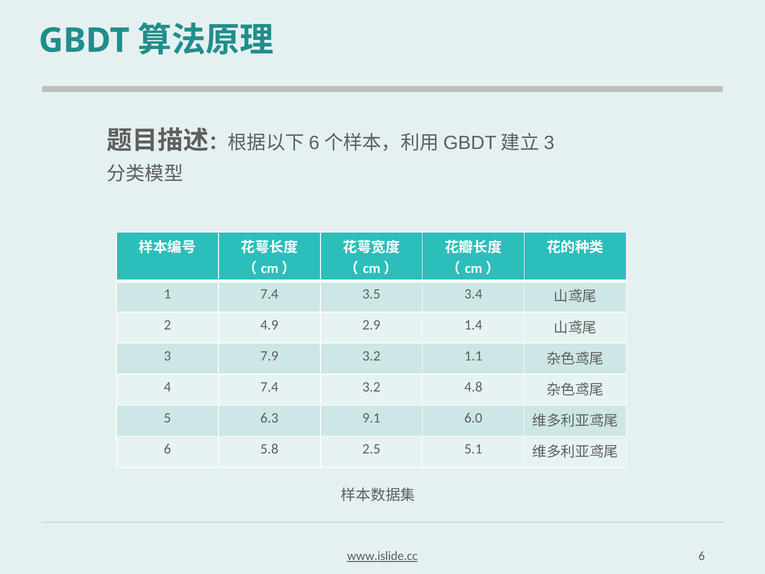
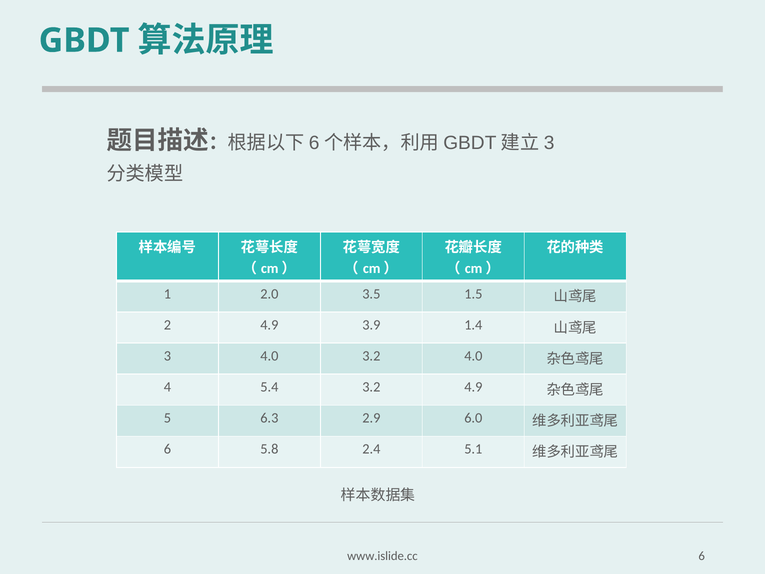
1 7.4: 7.4 -> 2.0
3.4: 3.4 -> 1.5
2.9: 2.9 -> 3.9
3 7.9: 7.9 -> 4.0
3.2 1.1: 1.1 -> 4.0
4 7.4: 7.4 -> 5.4
3.2 4.8: 4.8 -> 4.9
9.1: 9.1 -> 2.9
2.5: 2.5 -> 2.4
www.islide.cc underline: present -> none
